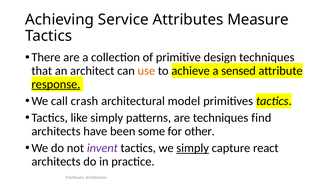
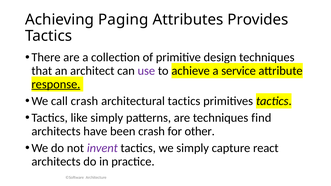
Service: Service -> Paging
Measure: Measure -> Provides
use colour: orange -> purple
sensed: sensed -> service
architectural model: model -> tactics
been some: some -> crash
simply at (193, 148) underline: present -> none
